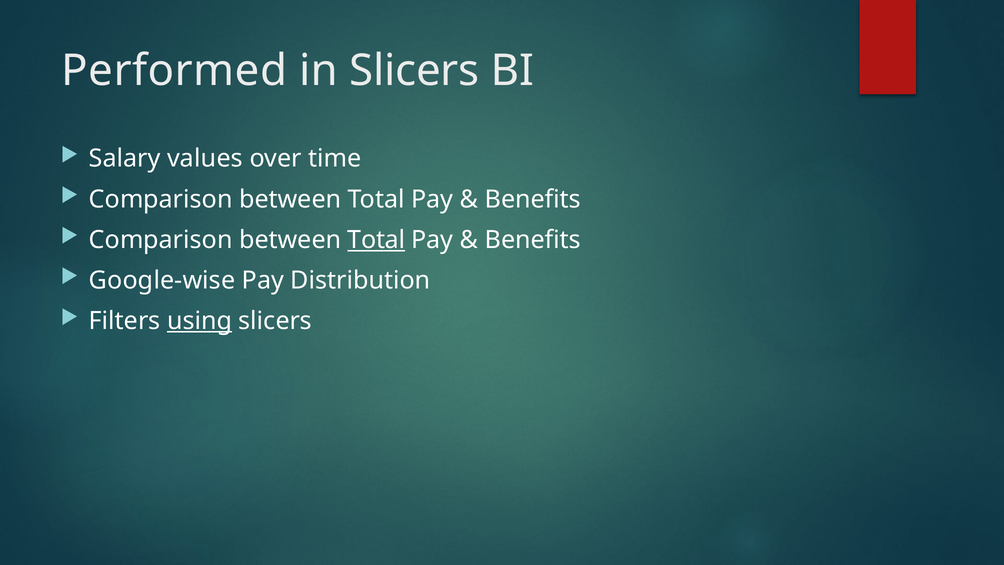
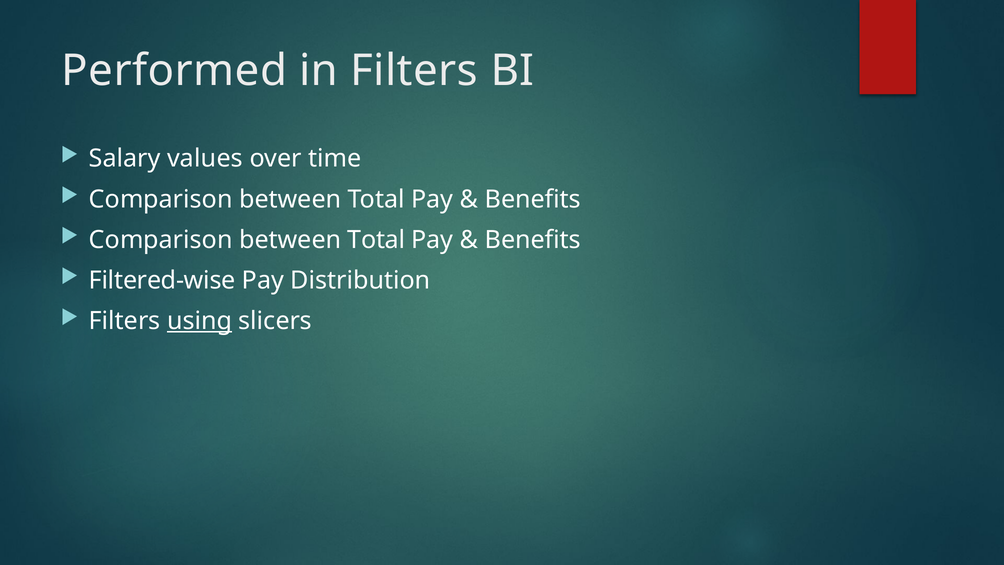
in Slicers: Slicers -> Filters
Total at (376, 240) underline: present -> none
Google-wise: Google-wise -> Filtered-wise
